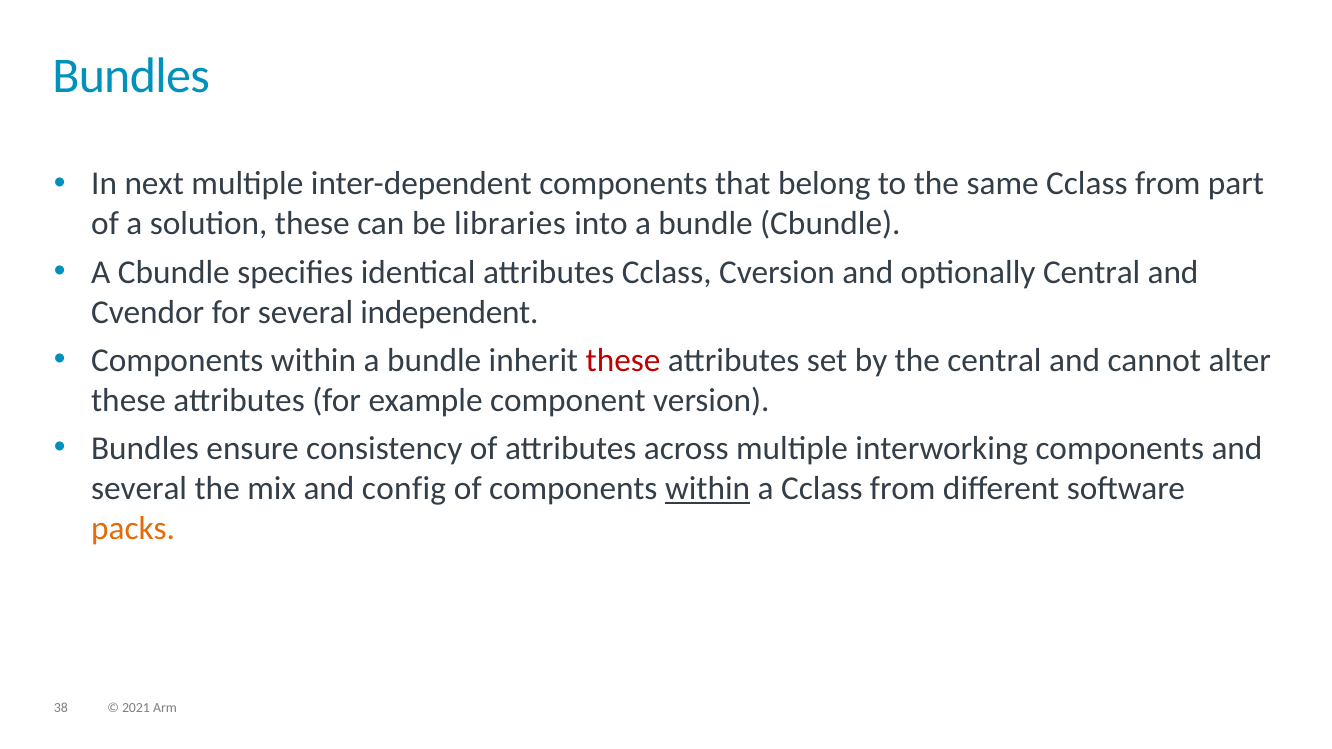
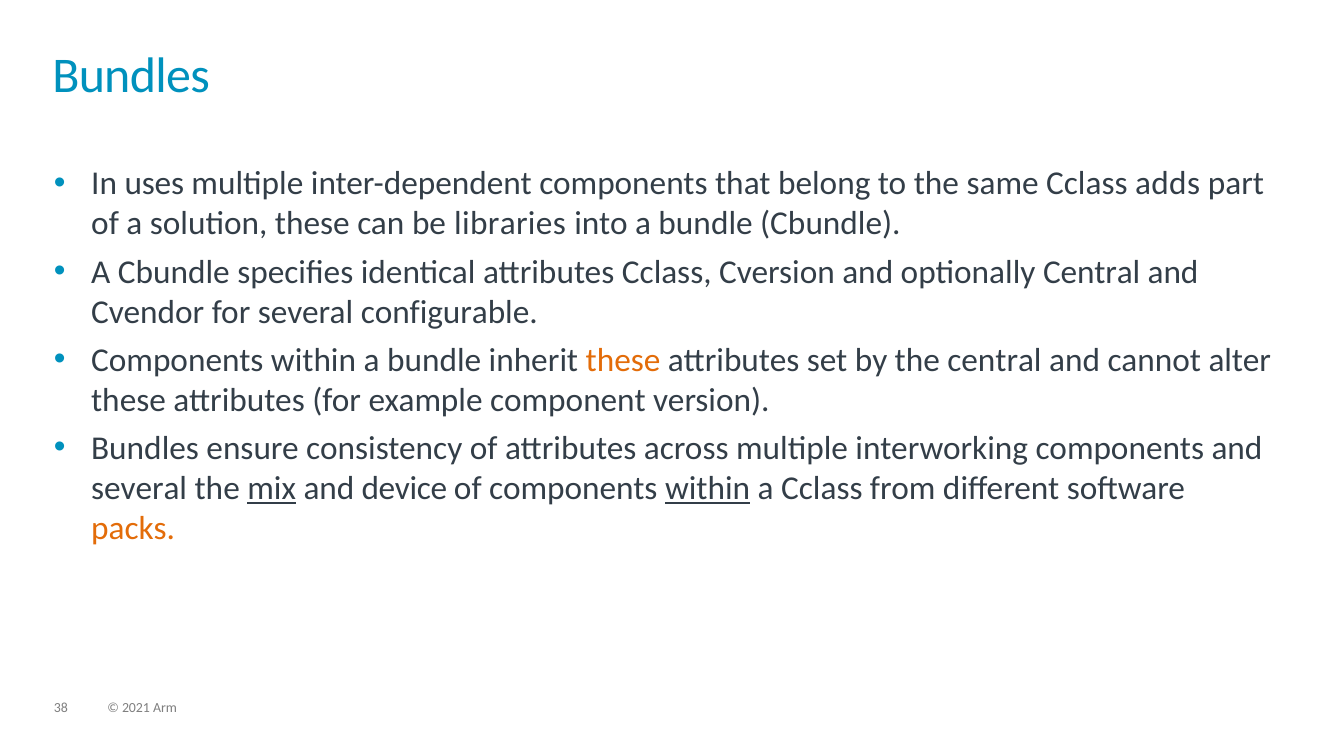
next: next -> uses
same Cclass from: from -> adds
independent: independent -> configurable
these at (623, 360) colour: red -> orange
mix underline: none -> present
config: config -> device
